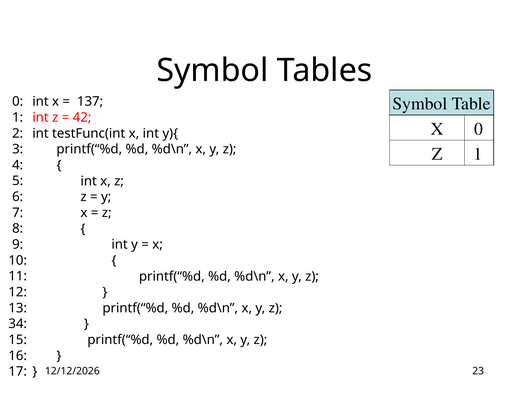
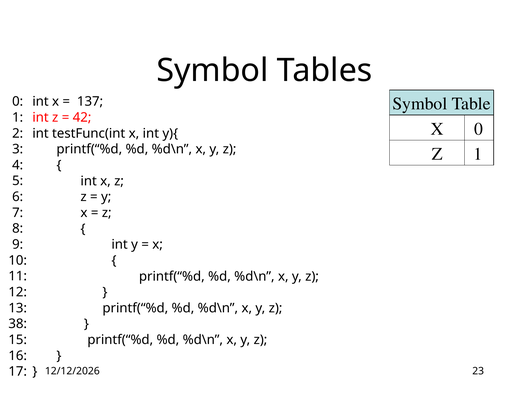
34: 34 -> 38
